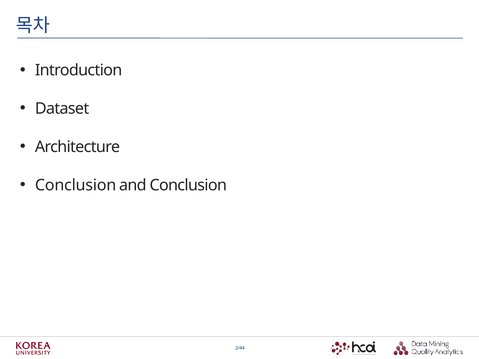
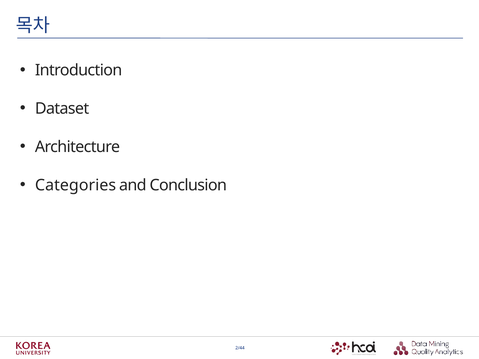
Conclusion at (76, 185): Conclusion -> Categories
